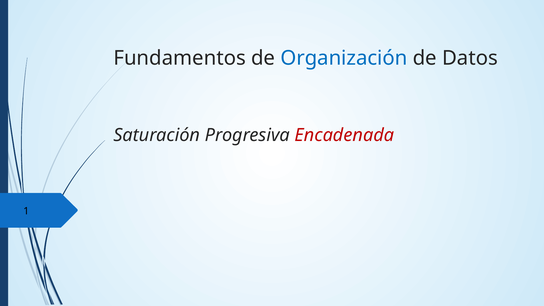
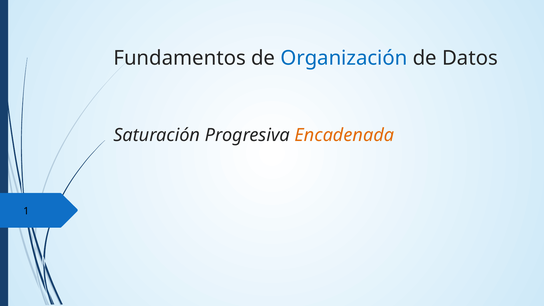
Encadenada colour: red -> orange
